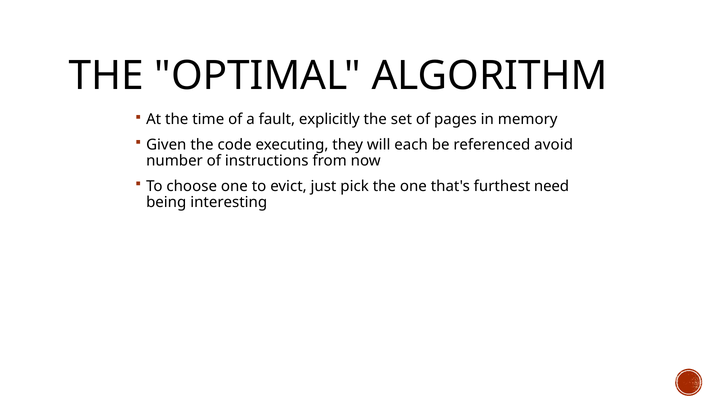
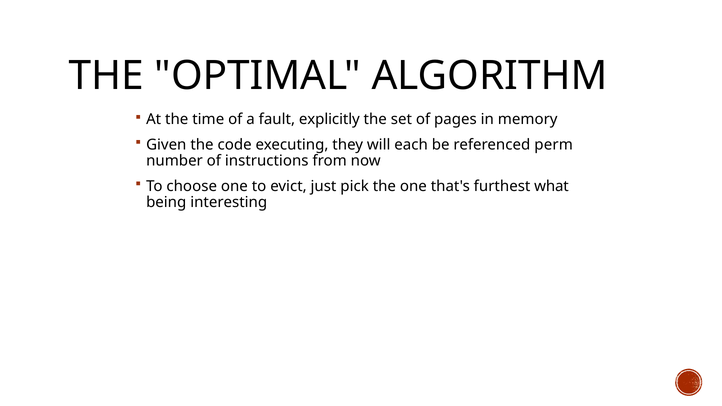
avoid: avoid -> perm
need: need -> what
